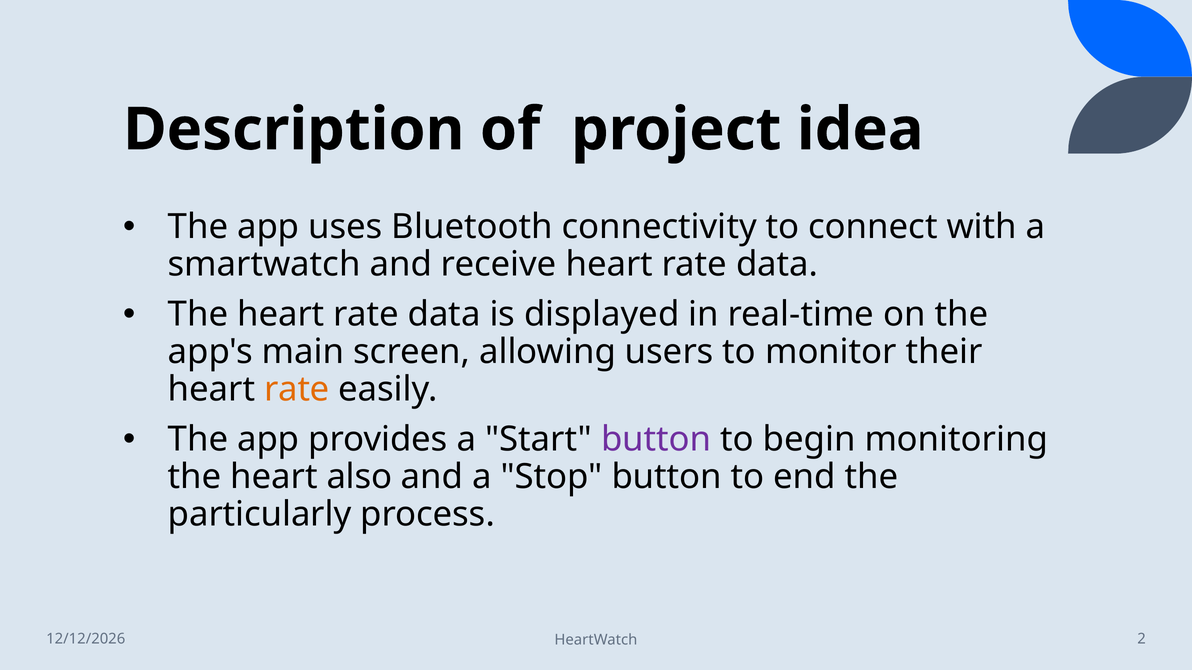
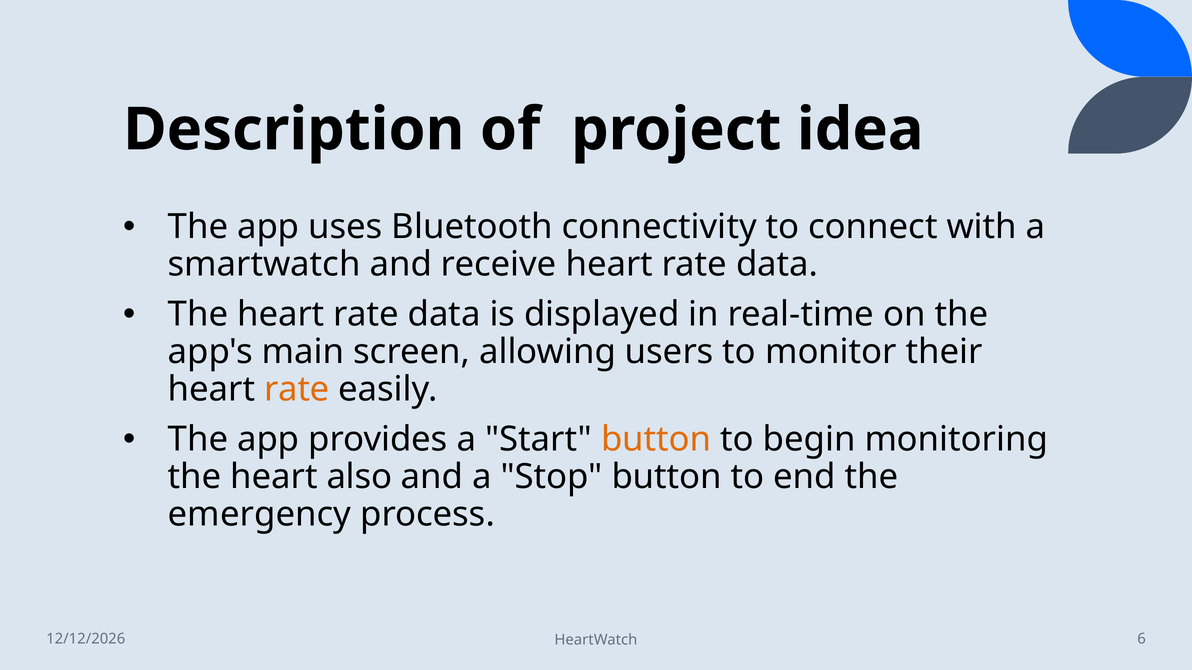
button at (656, 440) colour: purple -> orange
particularly: particularly -> emergency
2: 2 -> 6
